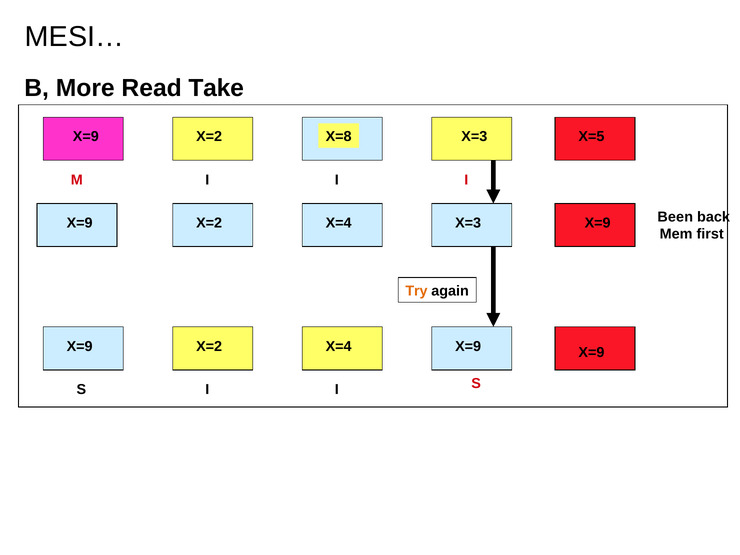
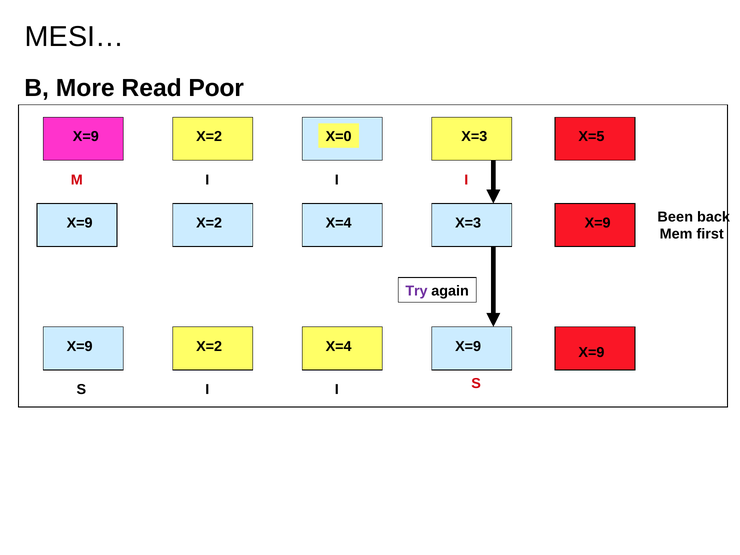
Take: Take -> Poor
X=8: X=8 -> X=0
Try colour: orange -> purple
